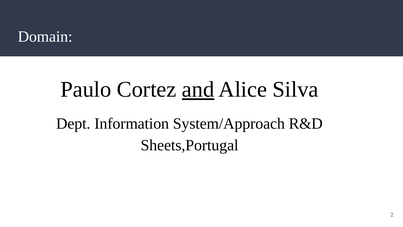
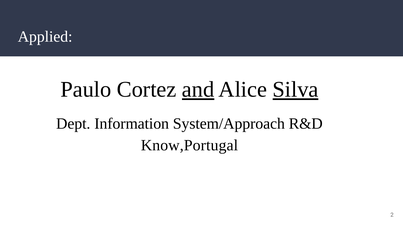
Domain: Domain -> Applied
Silva underline: none -> present
Sheets,Portugal: Sheets,Portugal -> Know,Portugal
